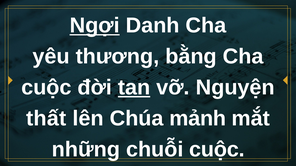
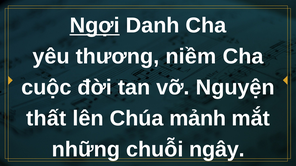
bằng: bằng -> niềm
tan underline: present -> none
chuỗi cuộc: cuộc -> ngây
